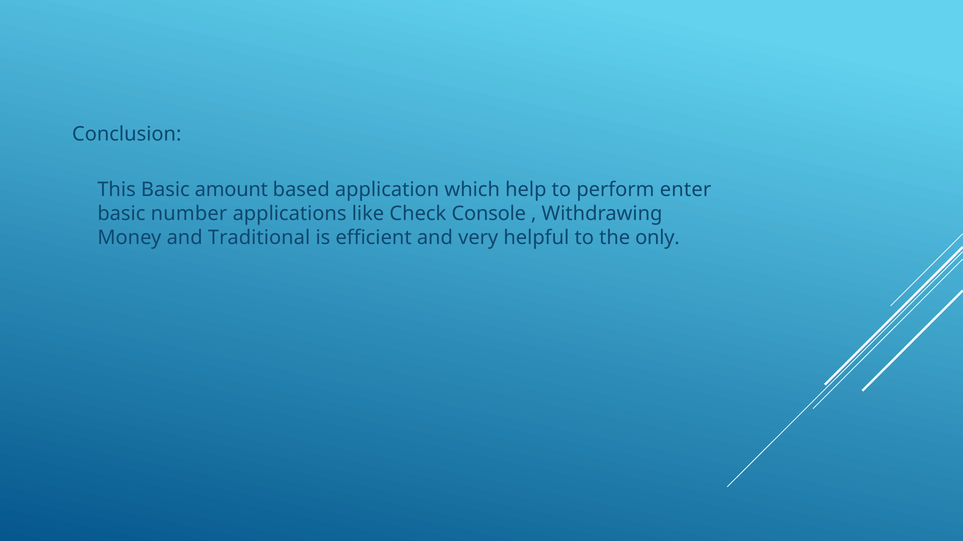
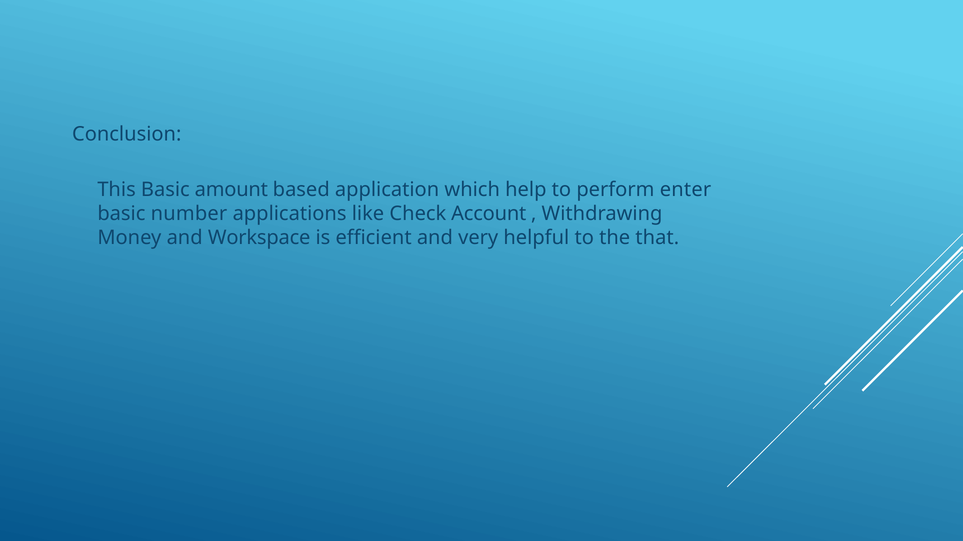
Console: Console -> Account
Traditional: Traditional -> Workspace
only: only -> that
